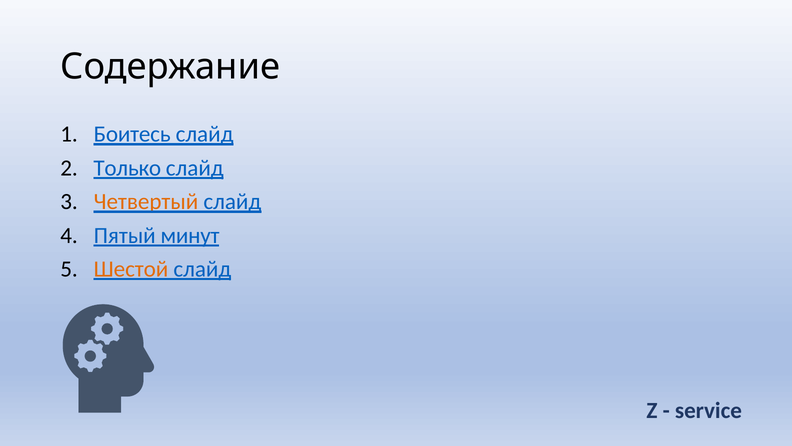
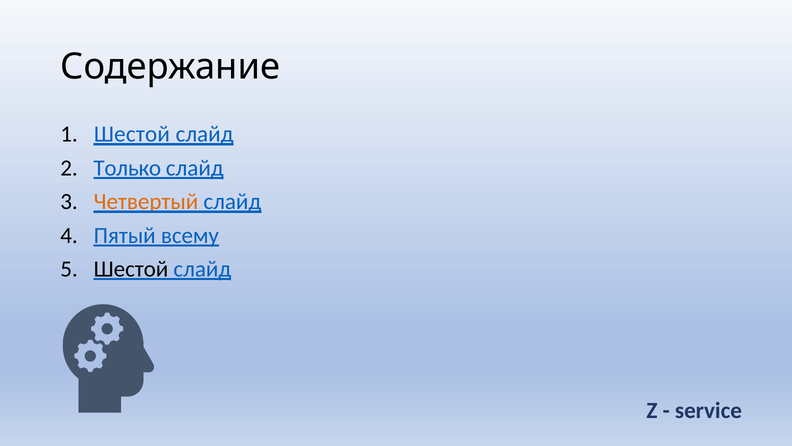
Боитесь at (132, 134): Боитесь -> Шестой
минут: минут -> всему
Шестой at (131, 269) colour: orange -> black
